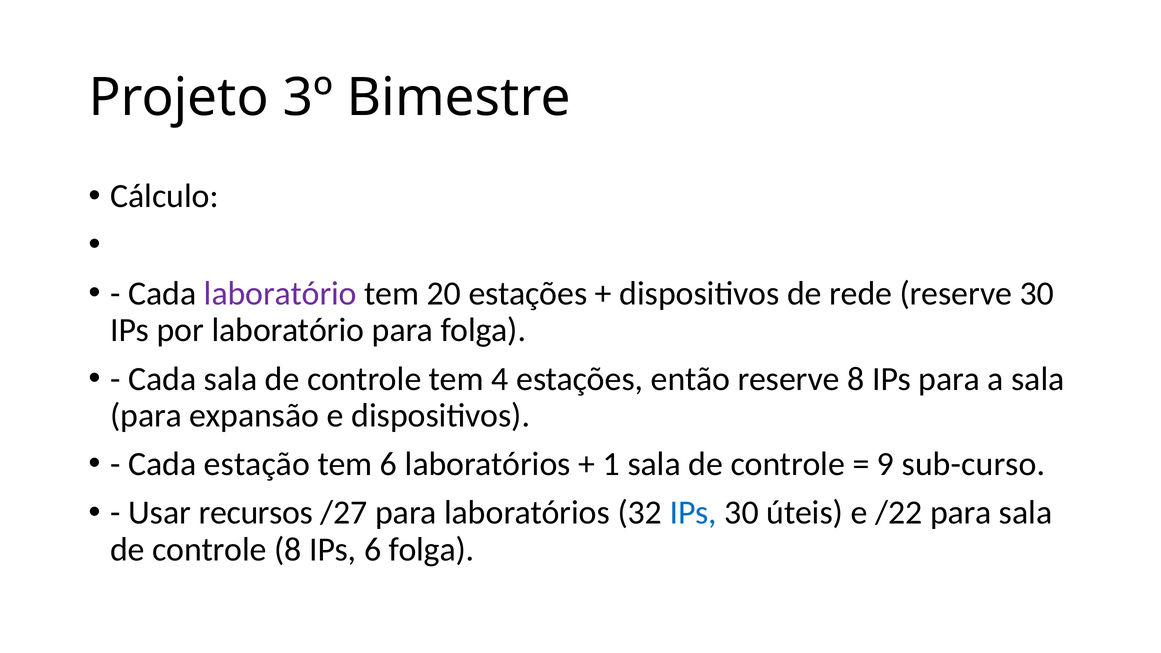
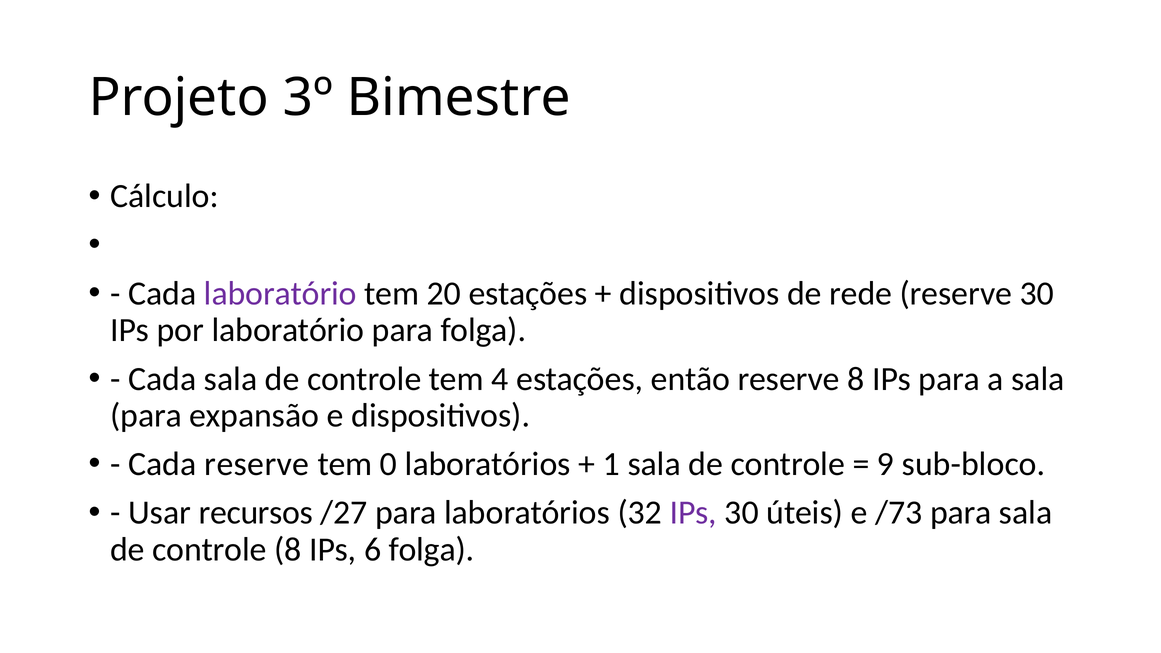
Cada estação: estação -> reserve
tem 6: 6 -> 0
sub-curso: sub-curso -> sub-bloco
IPs at (693, 513) colour: blue -> purple
/22: /22 -> /73
